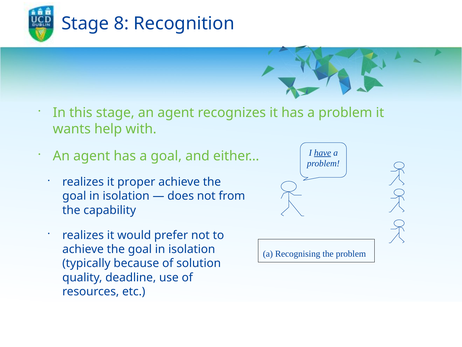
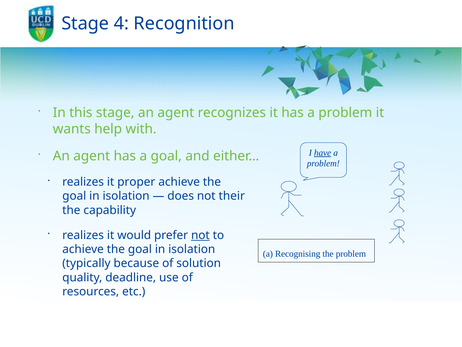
8: 8 -> 4
from: from -> their
not at (200, 235) underline: none -> present
